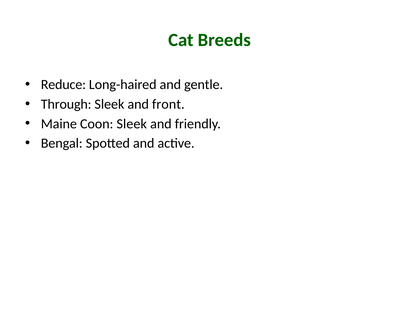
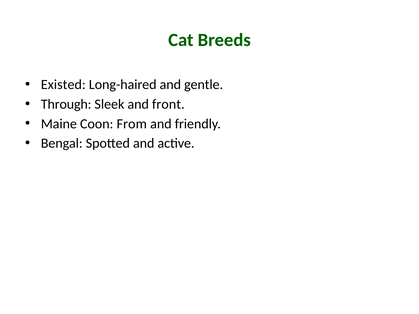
Reduce: Reduce -> Existed
Coon Sleek: Sleek -> From
